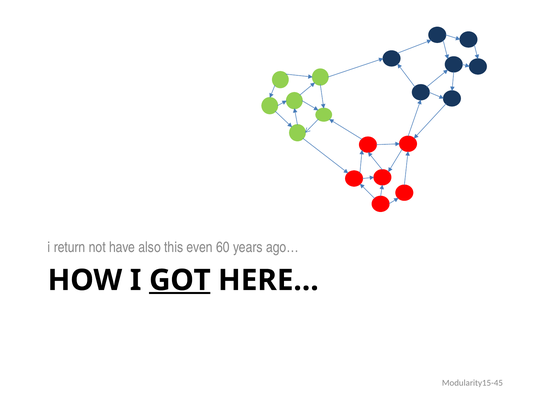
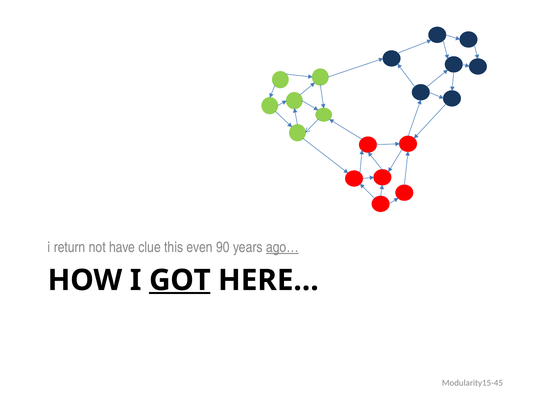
also: also -> clue
60: 60 -> 90
ago… underline: none -> present
